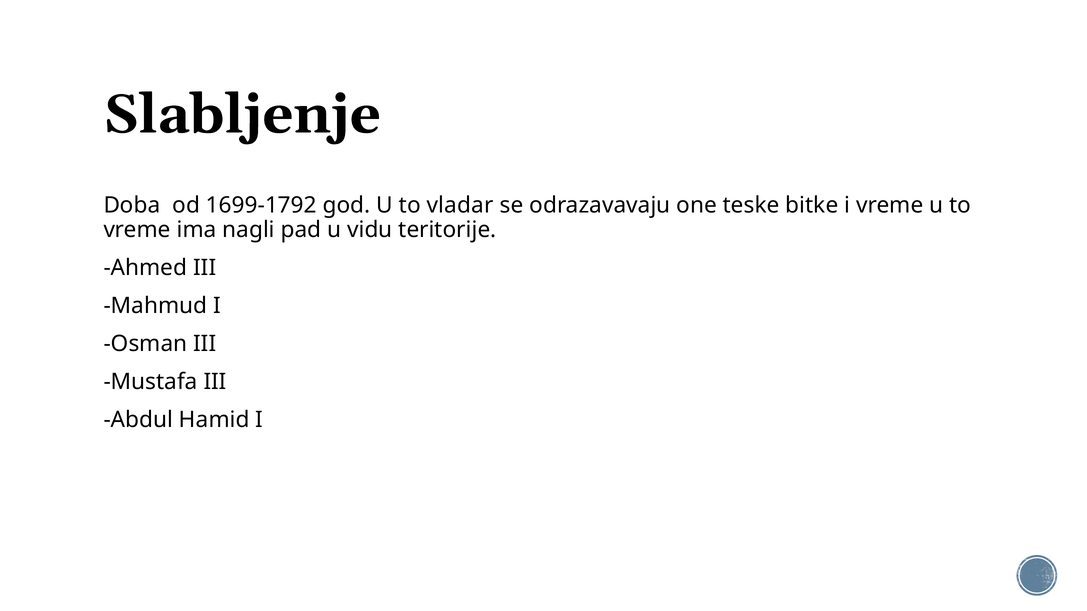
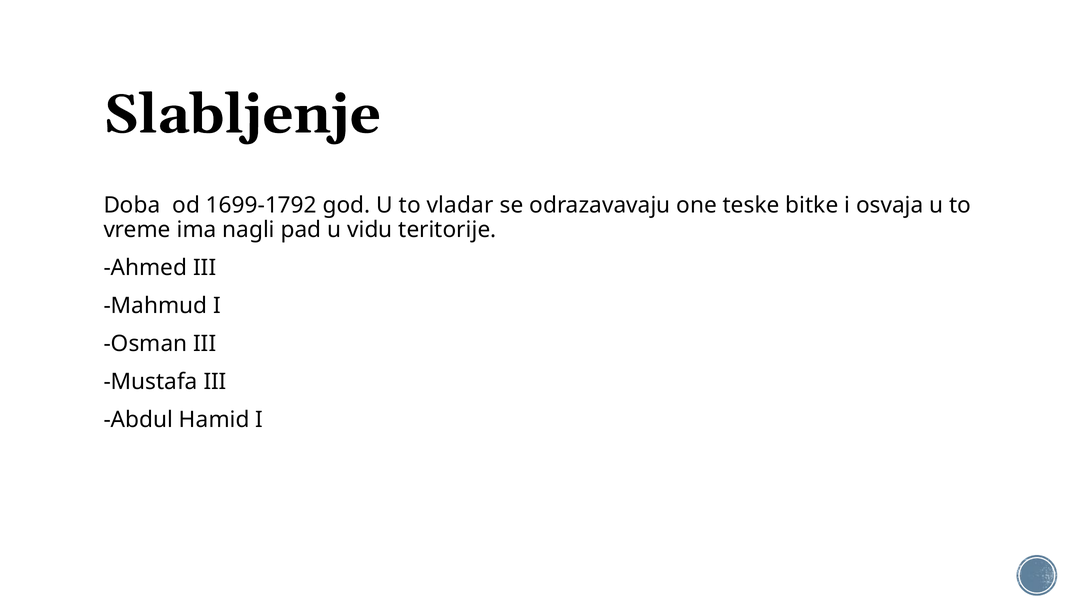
i vreme: vreme -> osvaja
